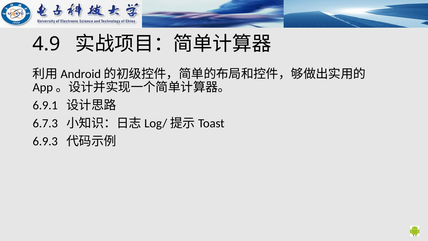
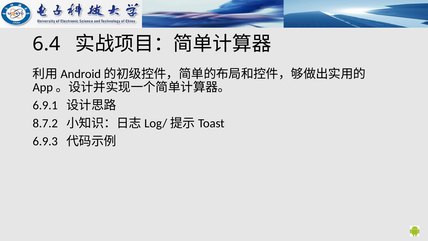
4.9: 4.9 -> 6.4
6.7.3: 6.7.3 -> 8.7.2
